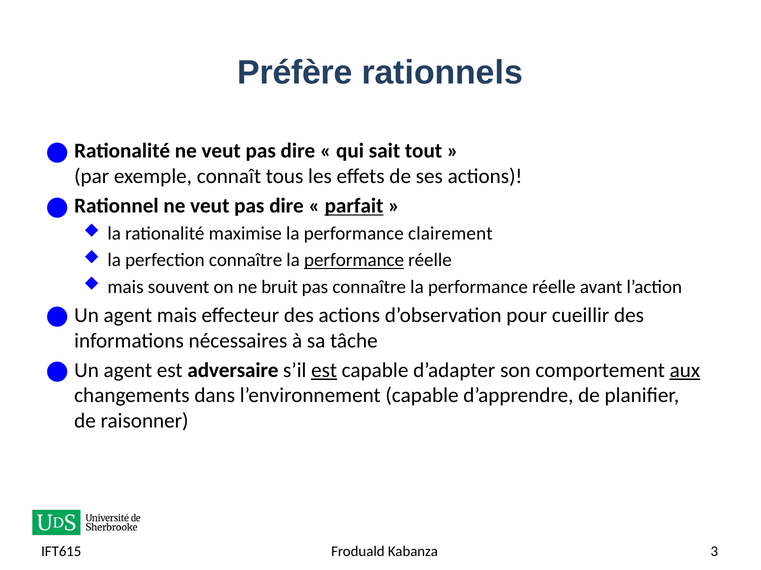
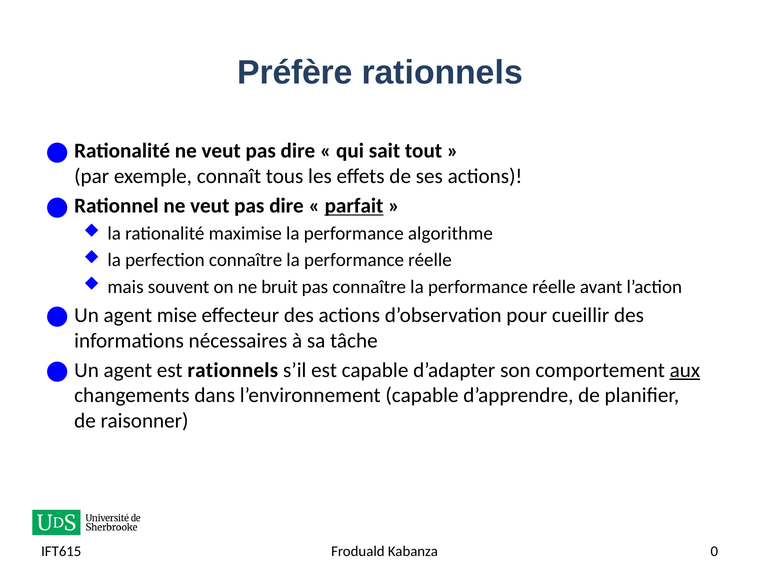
clairement: clairement -> algorithme
performance at (354, 261) underline: present -> none
agent mais: mais -> mise
est adversaire: adversaire -> rationnels
est at (324, 371) underline: present -> none
3: 3 -> 0
